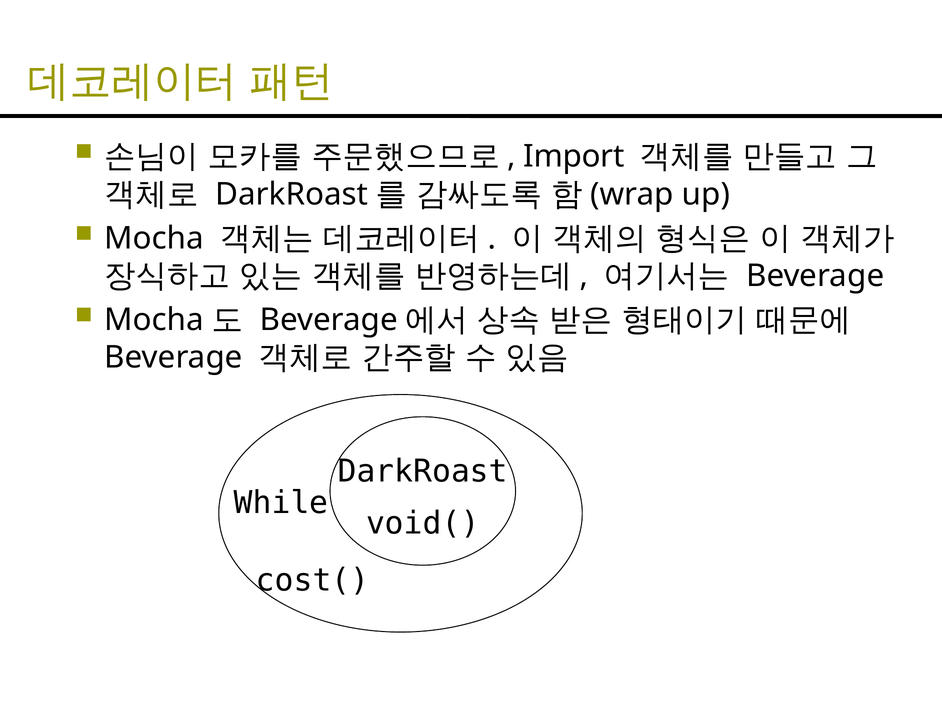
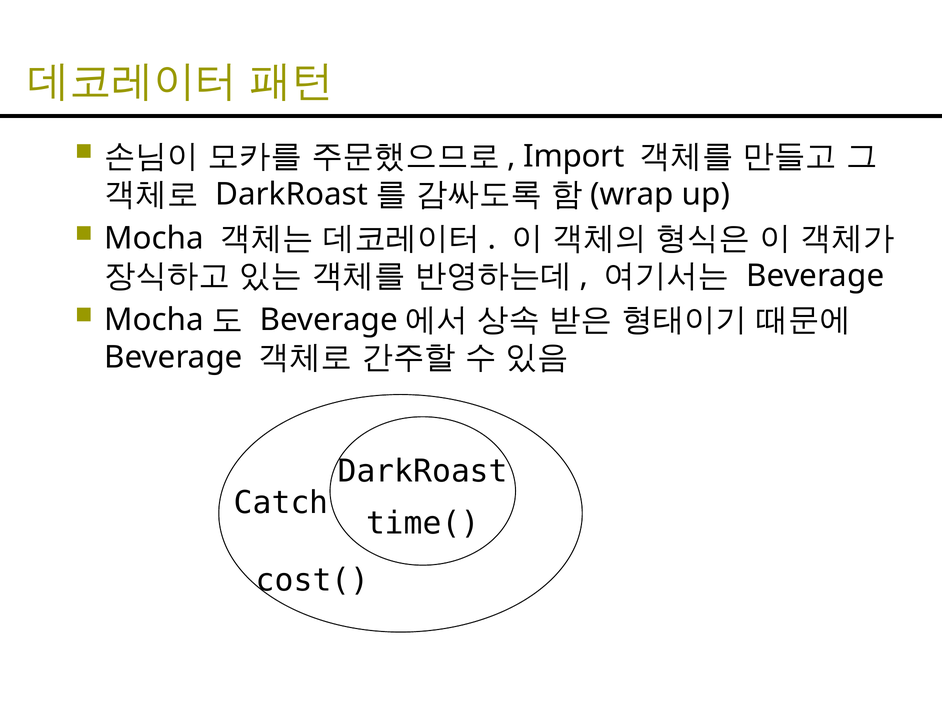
While: While -> Catch
void(: void( -> time(
